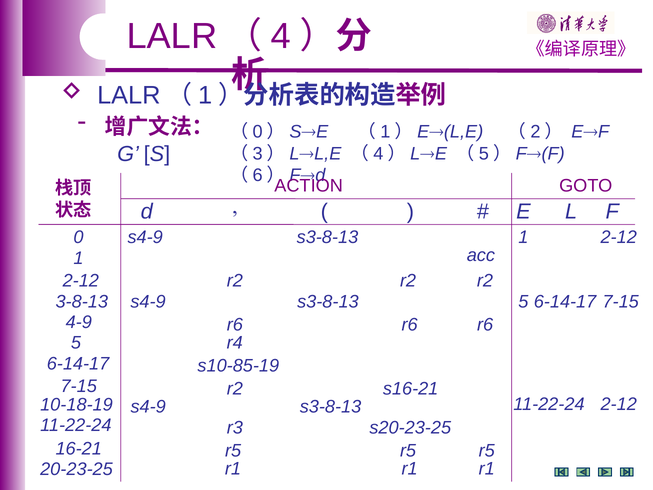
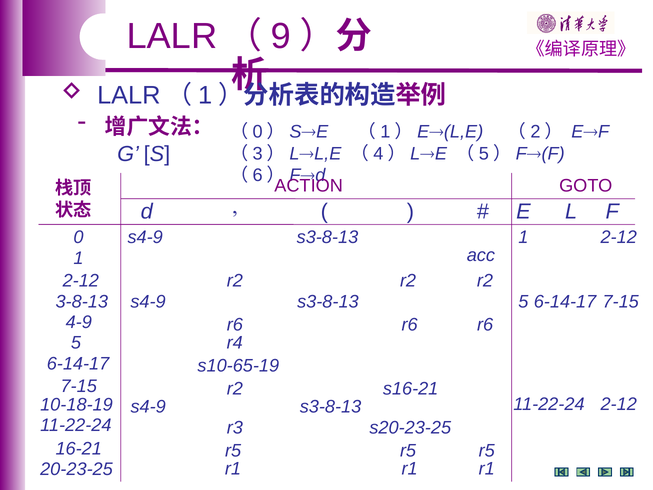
4: 4 -> 9
s10-85-19: s10-85-19 -> s10-65-19
